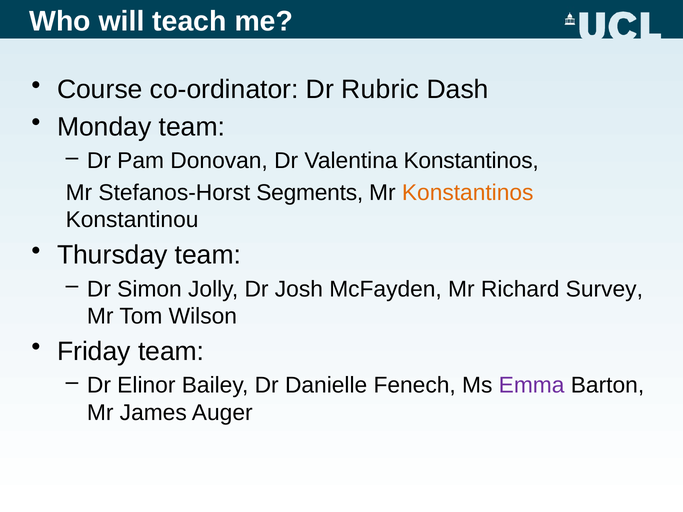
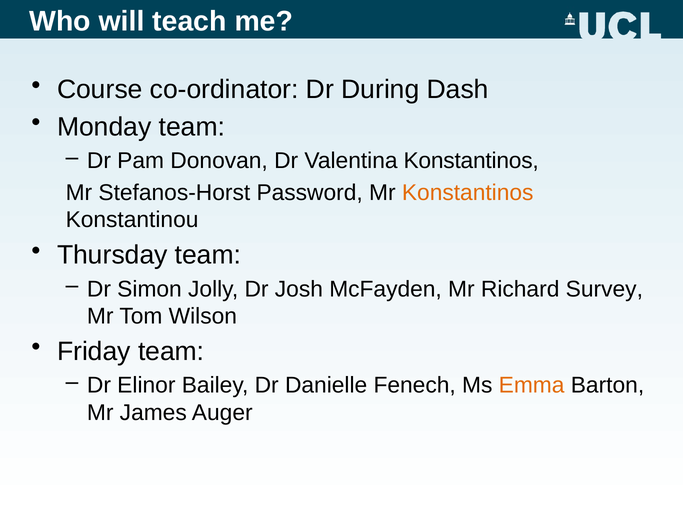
Rubric: Rubric -> During
Segments: Segments -> Password
Emma colour: purple -> orange
